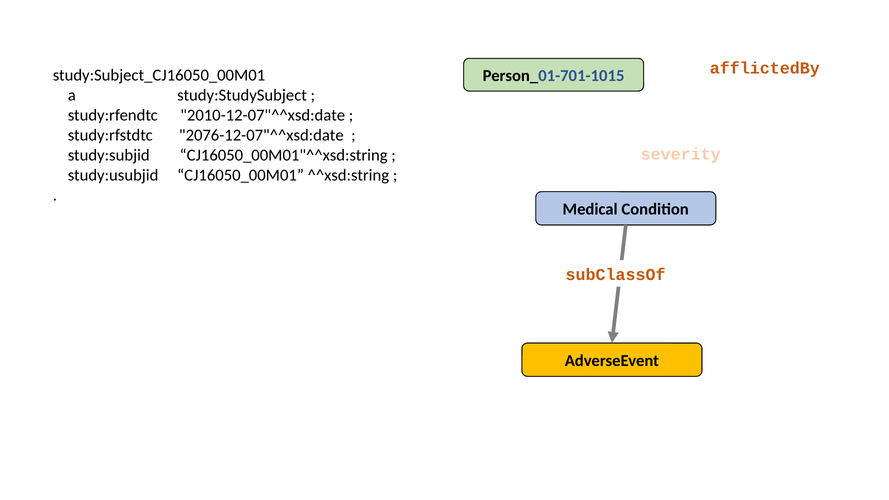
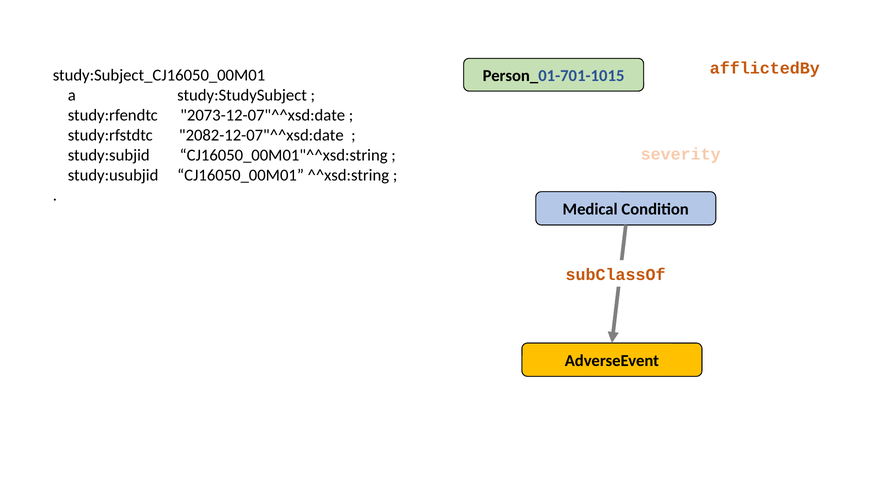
2010-12-07"^^xsd:date: 2010-12-07"^^xsd:date -> 2073-12-07"^^xsd:date
2076-12-07"^^xsd:date: 2076-12-07"^^xsd:date -> 2082-12-07"^^xsd:date
